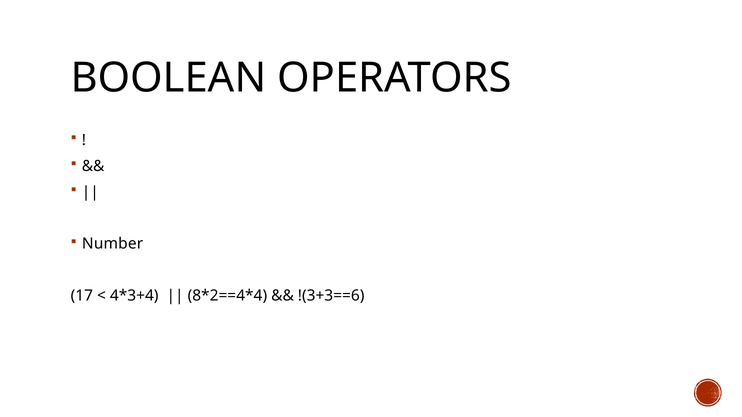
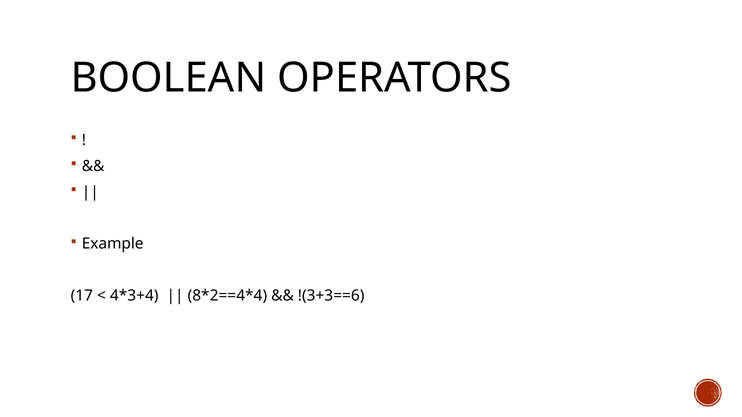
Number: Number -> Example
